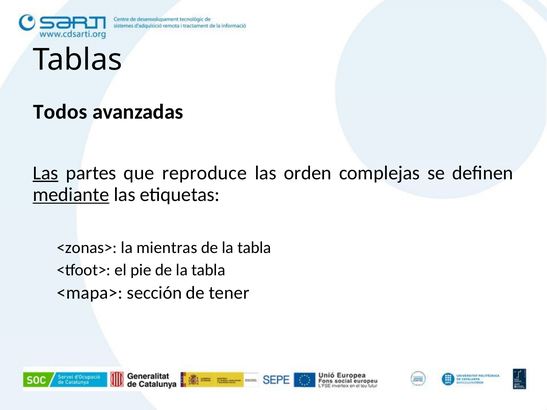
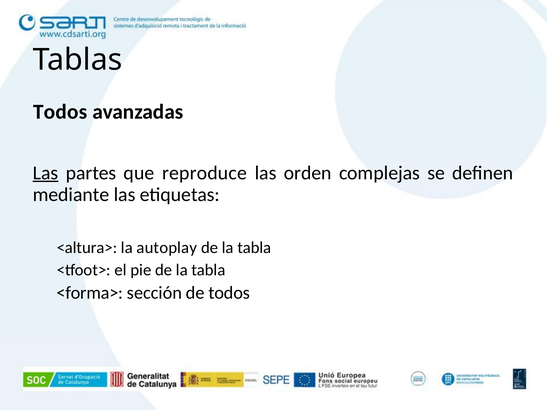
mediante underline: present -> none
<zonas>: <zonas> -> <altura>
mientras: mientras -> autoplay
<mapa>: <mapa> -> <forma>
de tener: tener -> todos
